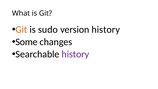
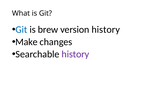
Git at (21, 30) colour: orange -> blue
sudo: sudo -> brew
Some: Some -> Make
